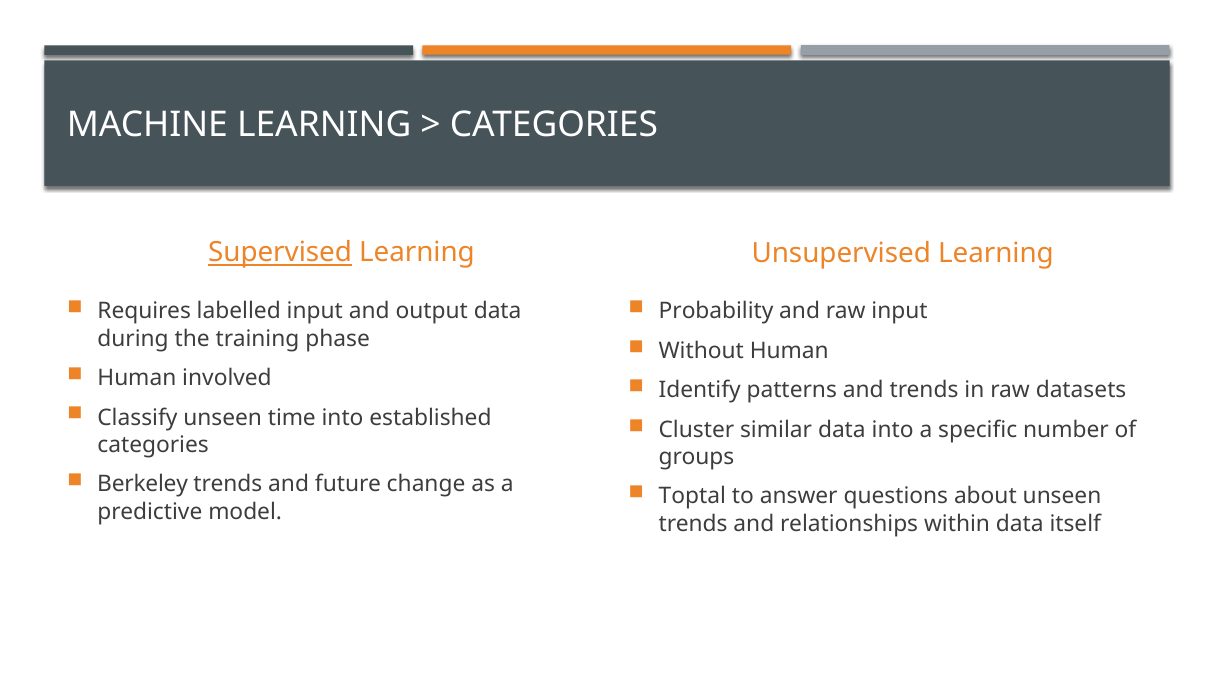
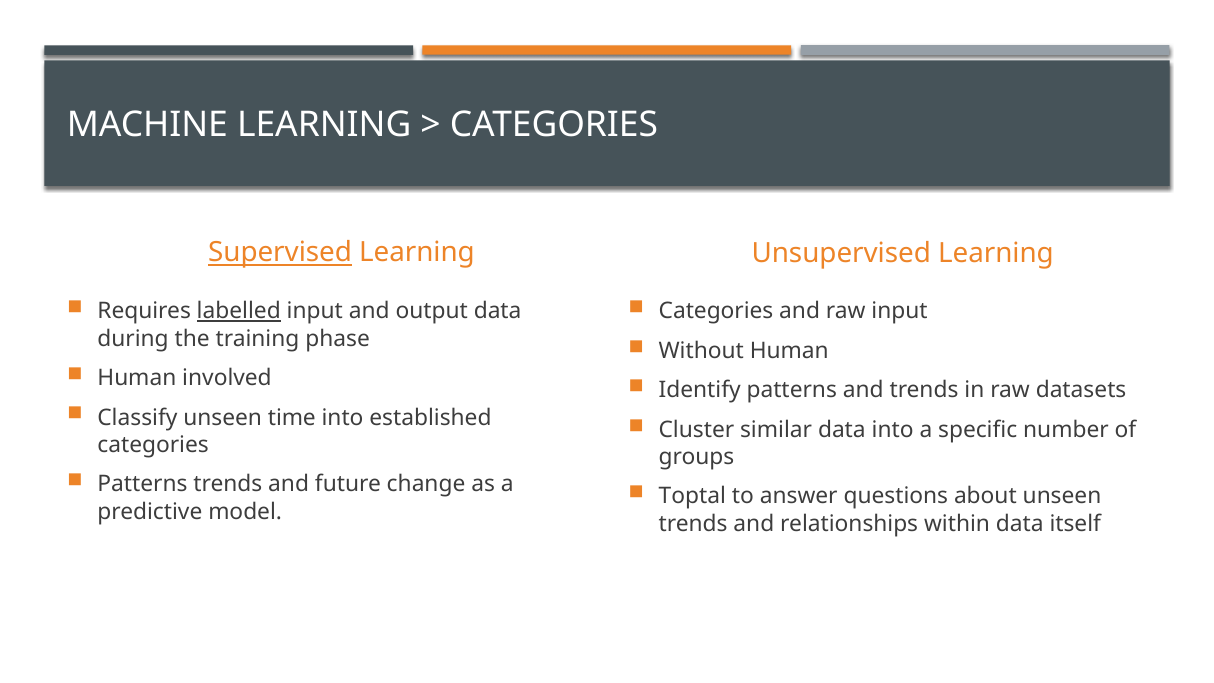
labelled underline: none -> present
Probability at (716, 311): Probability -> Categories
Berkeley at (143, 484): Berkeley -> Patterns
